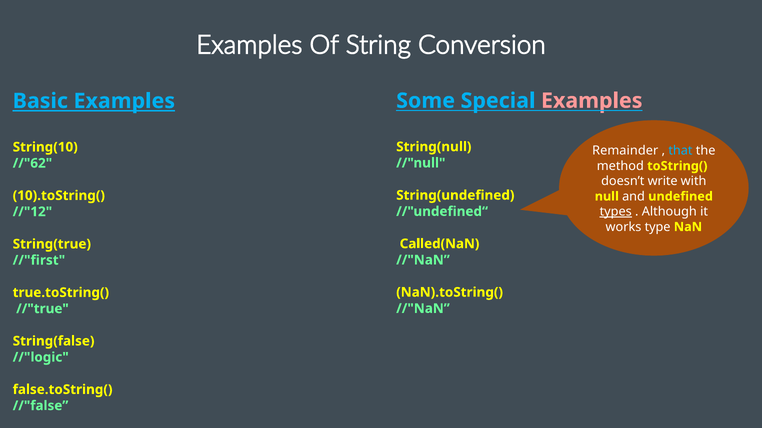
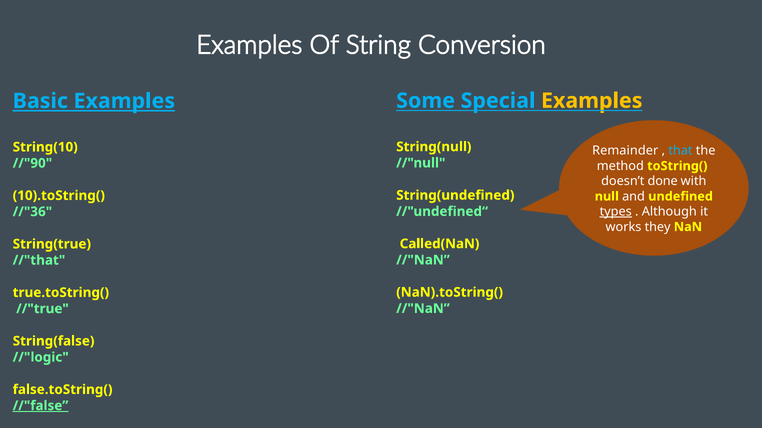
Examples at (592, 101) colour: pink -> yellow
//"62: //"62 -> //"90
write: write -> done
//"12: //"12 -> //"36
type: type -> they
//"first: //"first -> //"that
//"false underline: none -> present
